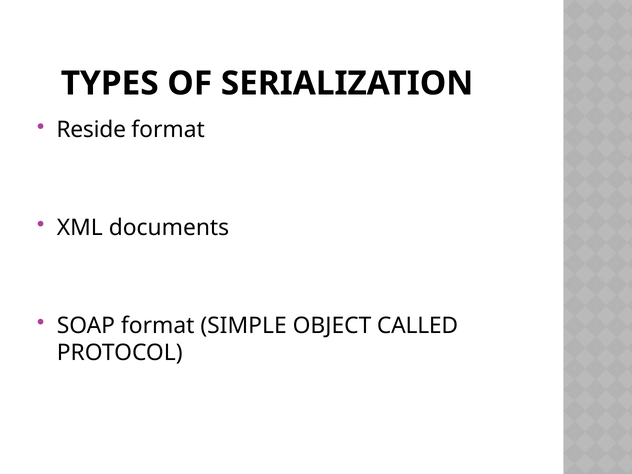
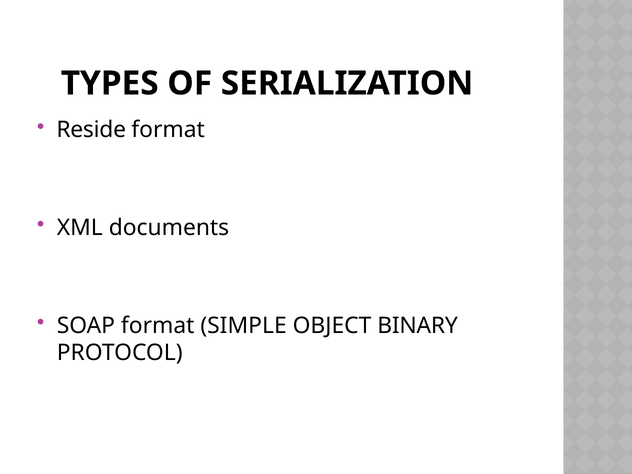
CALLED: CALLED -> BINARY
